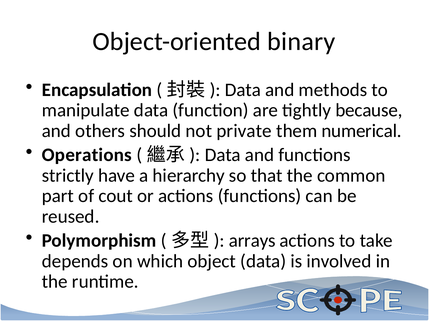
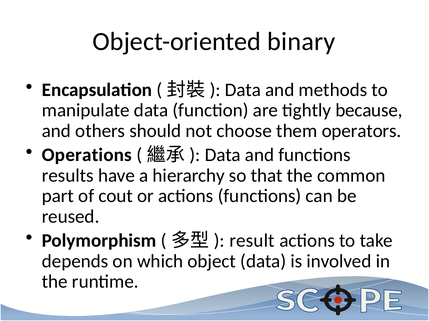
private: private -> choose
numerical: numerical -> operators
strictly: strictly -> results
arrays: arrays -> result
